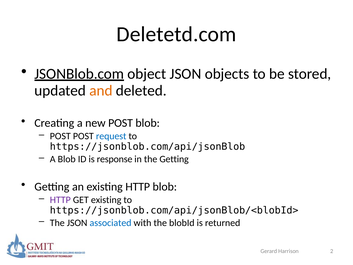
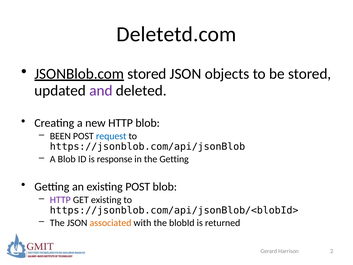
object at (147, 74): object -> stored
and colour: orange -> purple
new POST: POST -> HTTP
POST at (60, 136): POST -> BEEN
existing HTTP: HTTP -> POST
associated colour: blue -> orange
